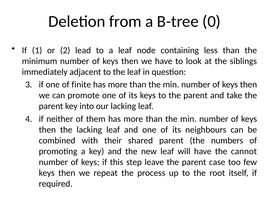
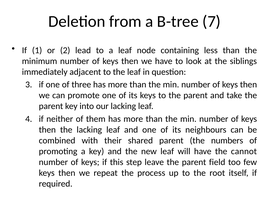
0: 0 -> 7
finite: finite -> three
case: case -> field
